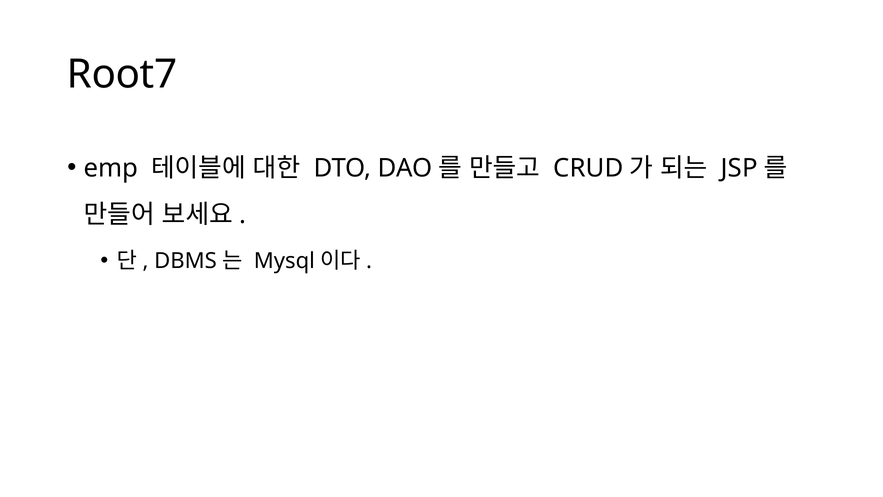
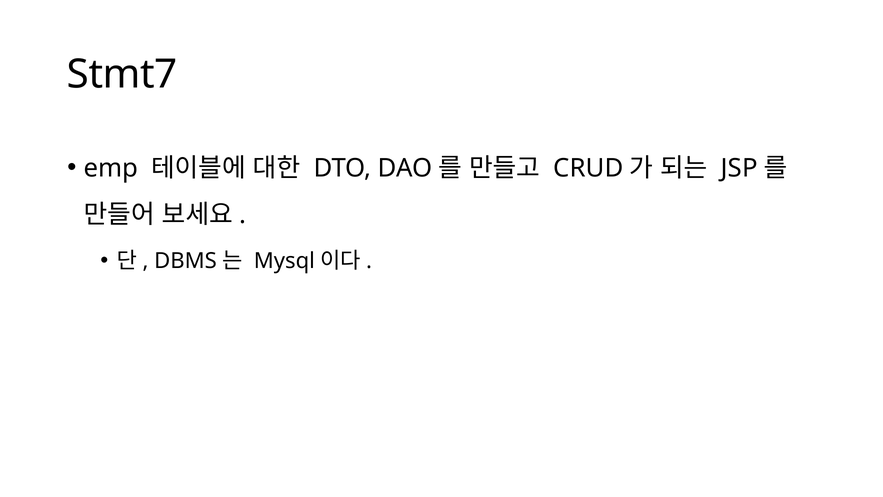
Root7: Root7 -> Stmt7
